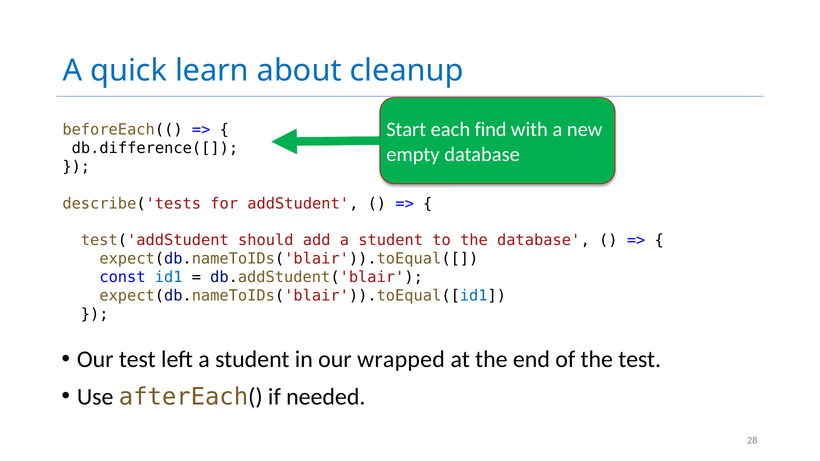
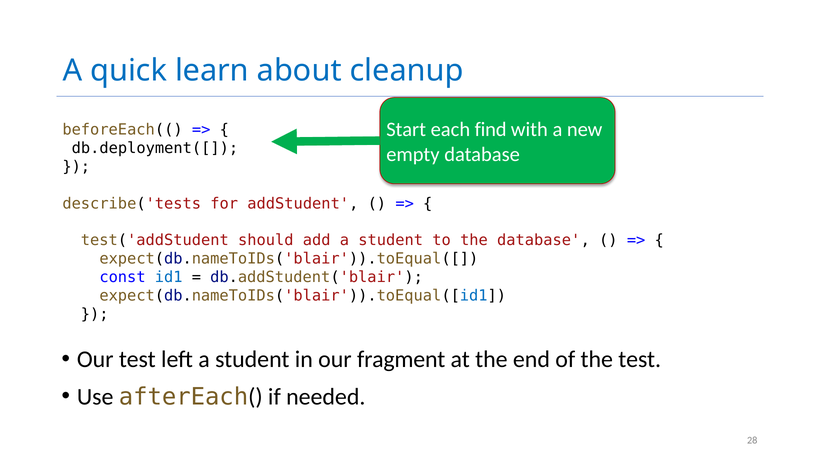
db.difference([: db.difference([ -> db.deployment([
wrapped: wrapped -> fragment
